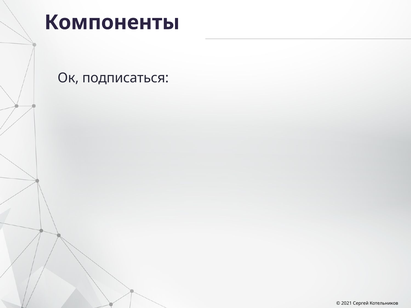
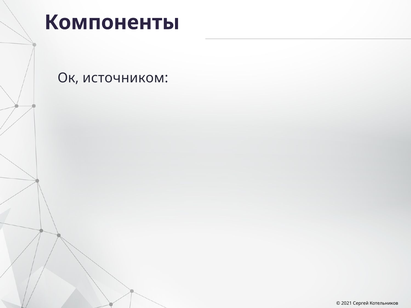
подписаться: подписаться -> источником
